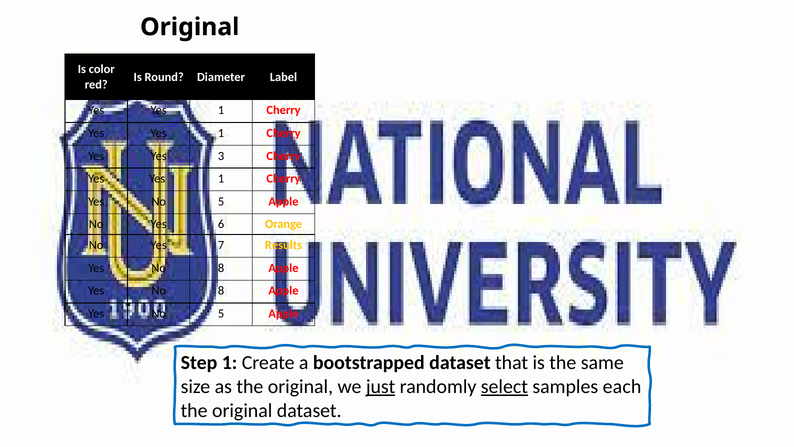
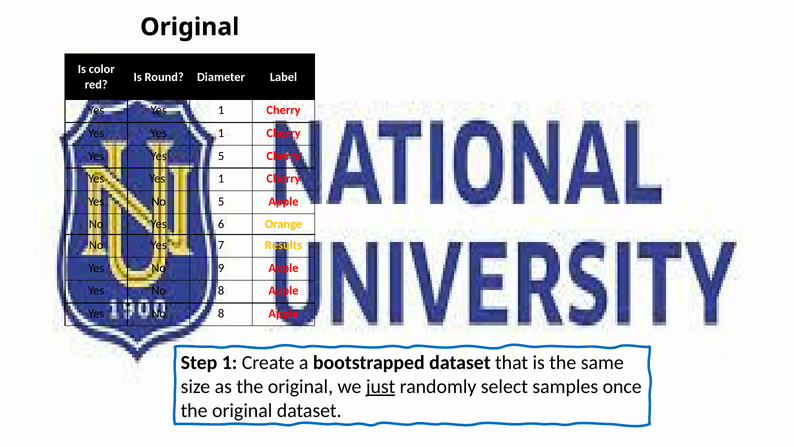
Yes 3: 3 -> 5
8 at (221, 268): 8 -> 9
5 at (221, 313): 5 -> 8
select underline: present -> none
each: each -> once
